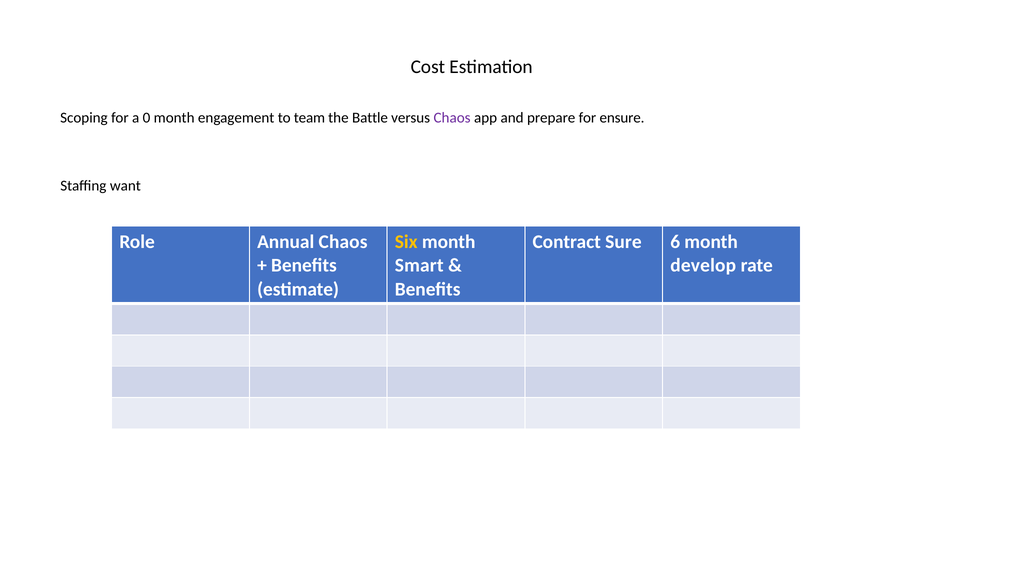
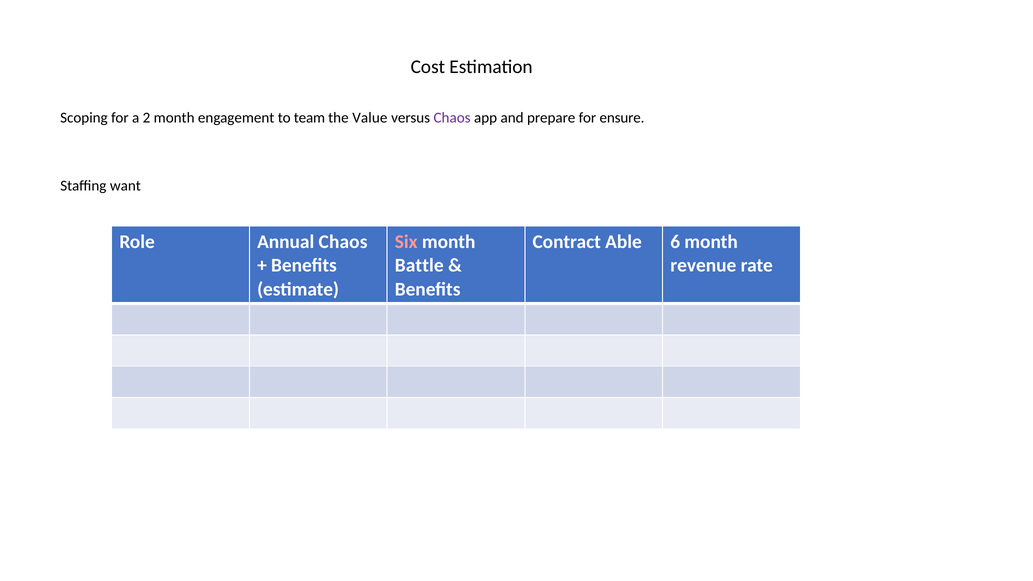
0: 0 -> 2
Battle: Battle -> Value
Six colour: yellow -> pink
Sure: Sure -> Able
Smart: Smart -> Battle
develop: develop -> revenue
